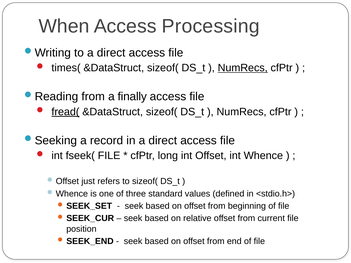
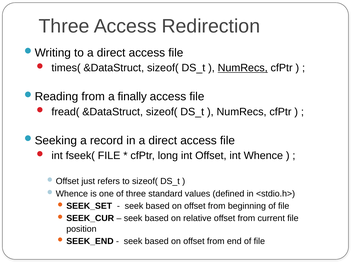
When at (64, 26): When -> Three
Processing: Processing -> Redirection
fread( underline: present -> none
